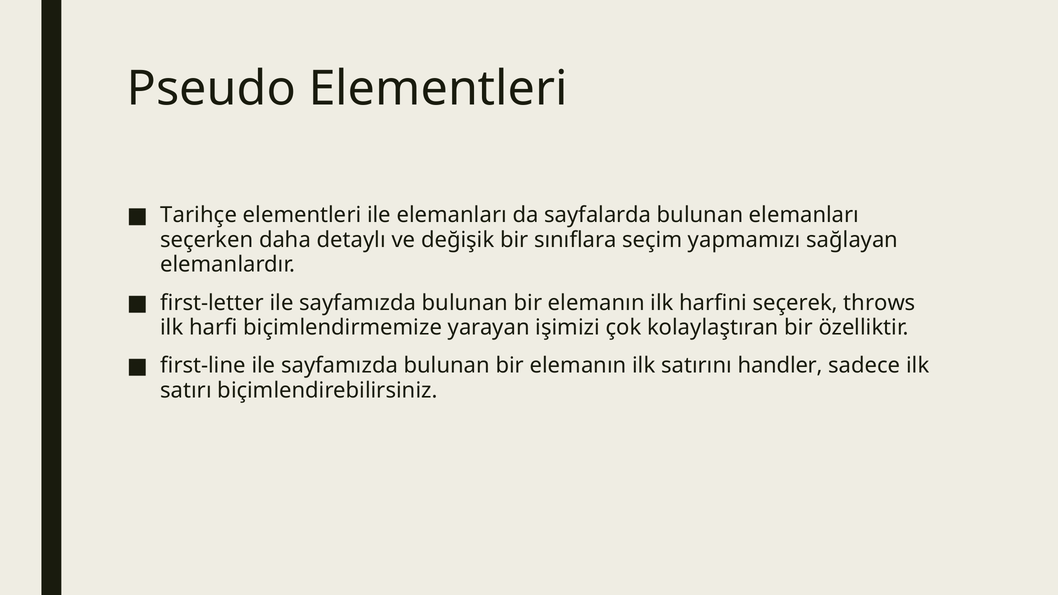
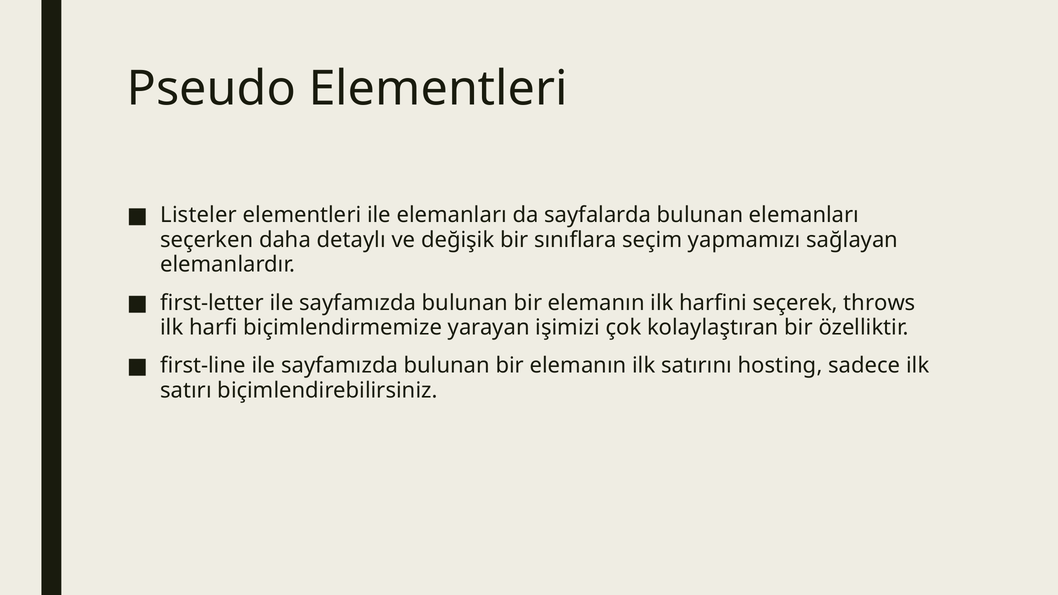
Tarihçe: Tarihçe -> Listeler
handler: handler -> hosting
